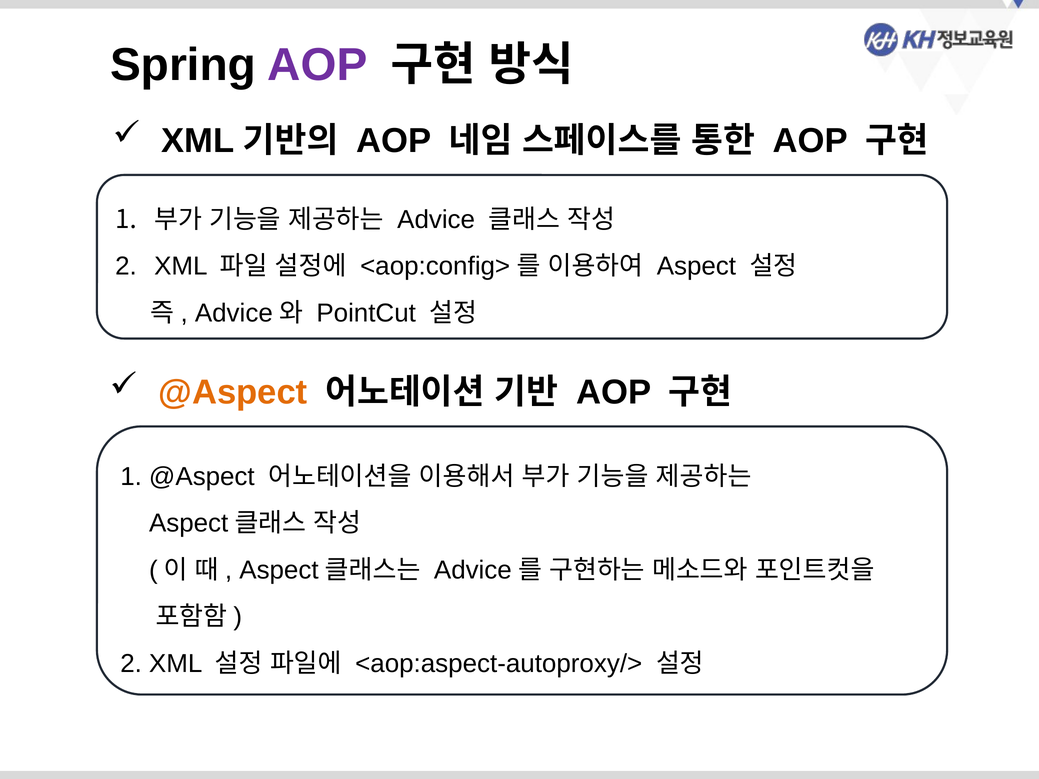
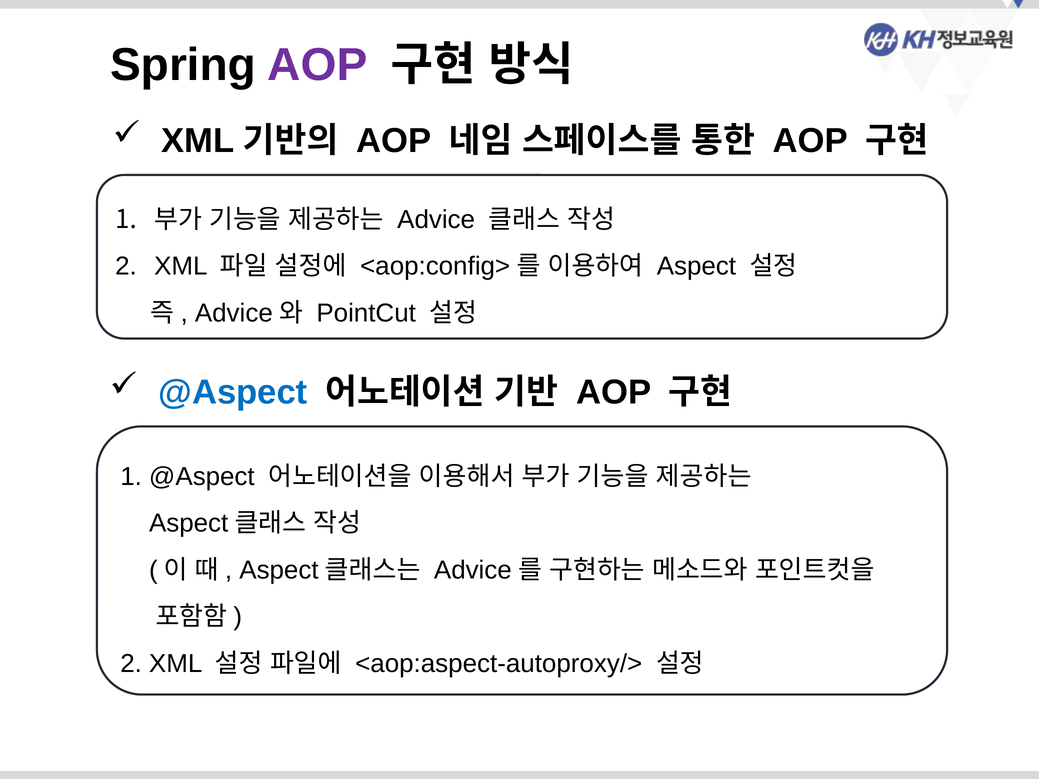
@Aspect at (233, 393) colour: orange -> blue
